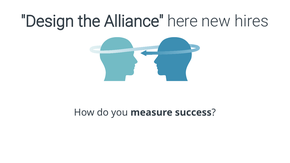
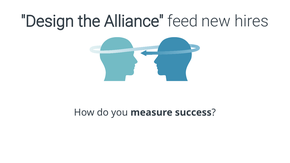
here: here -> feed
